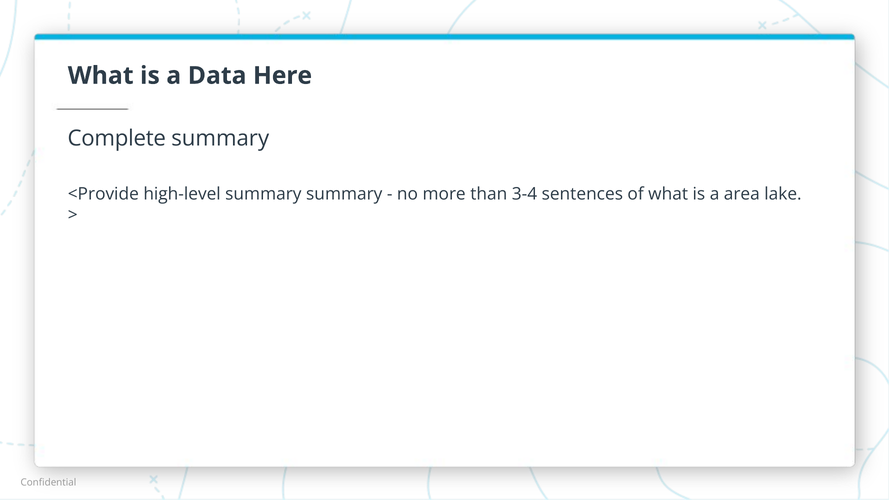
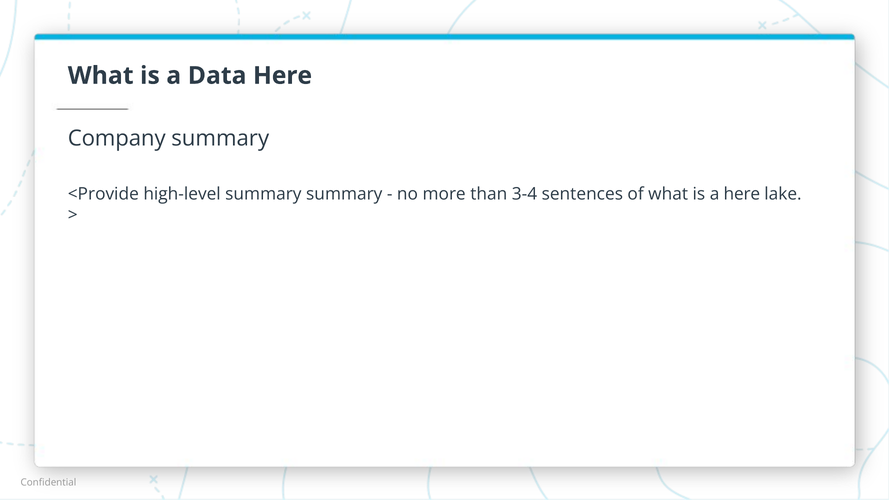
Complete: Complete -> Company
a area: area -> here
